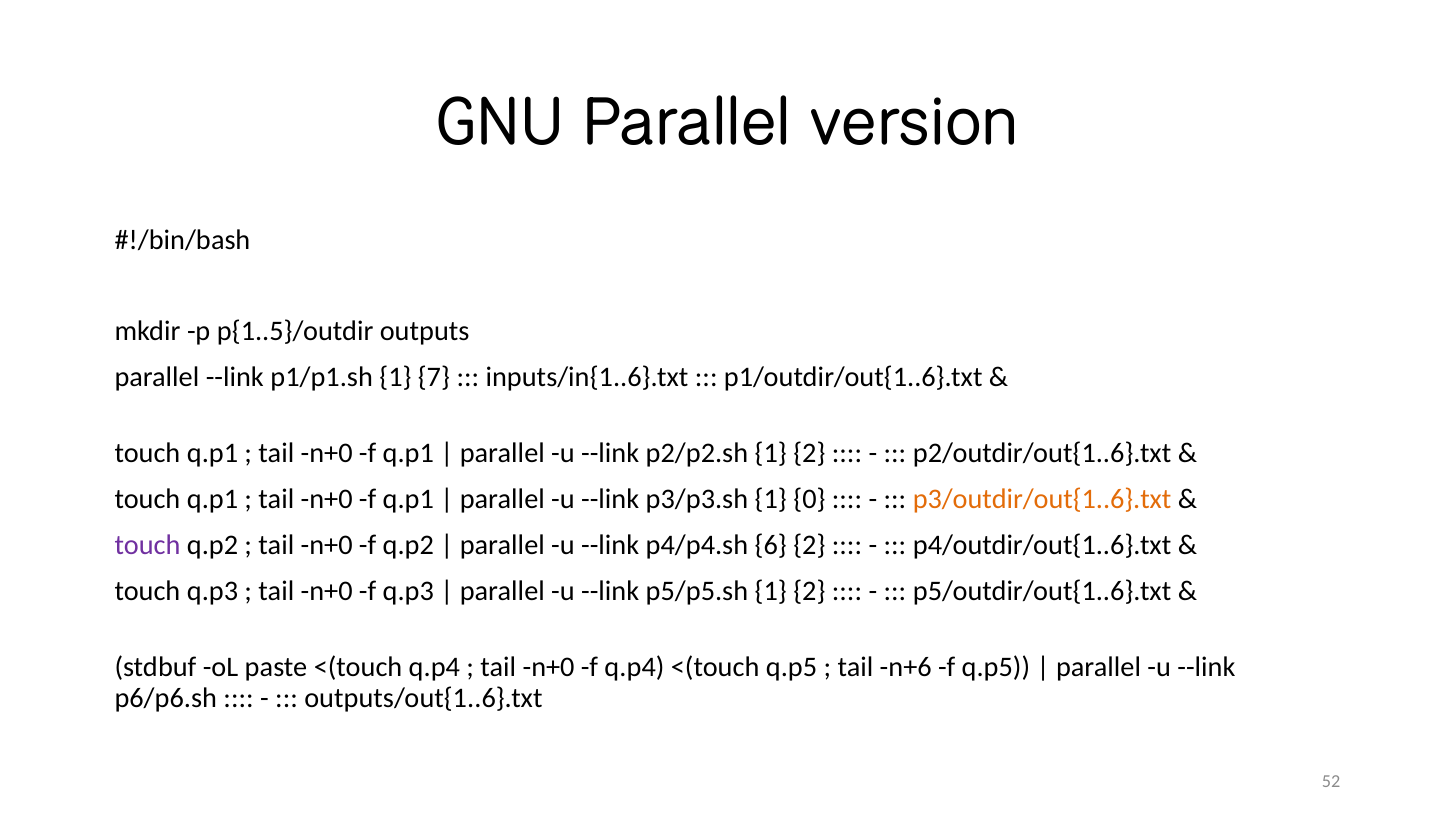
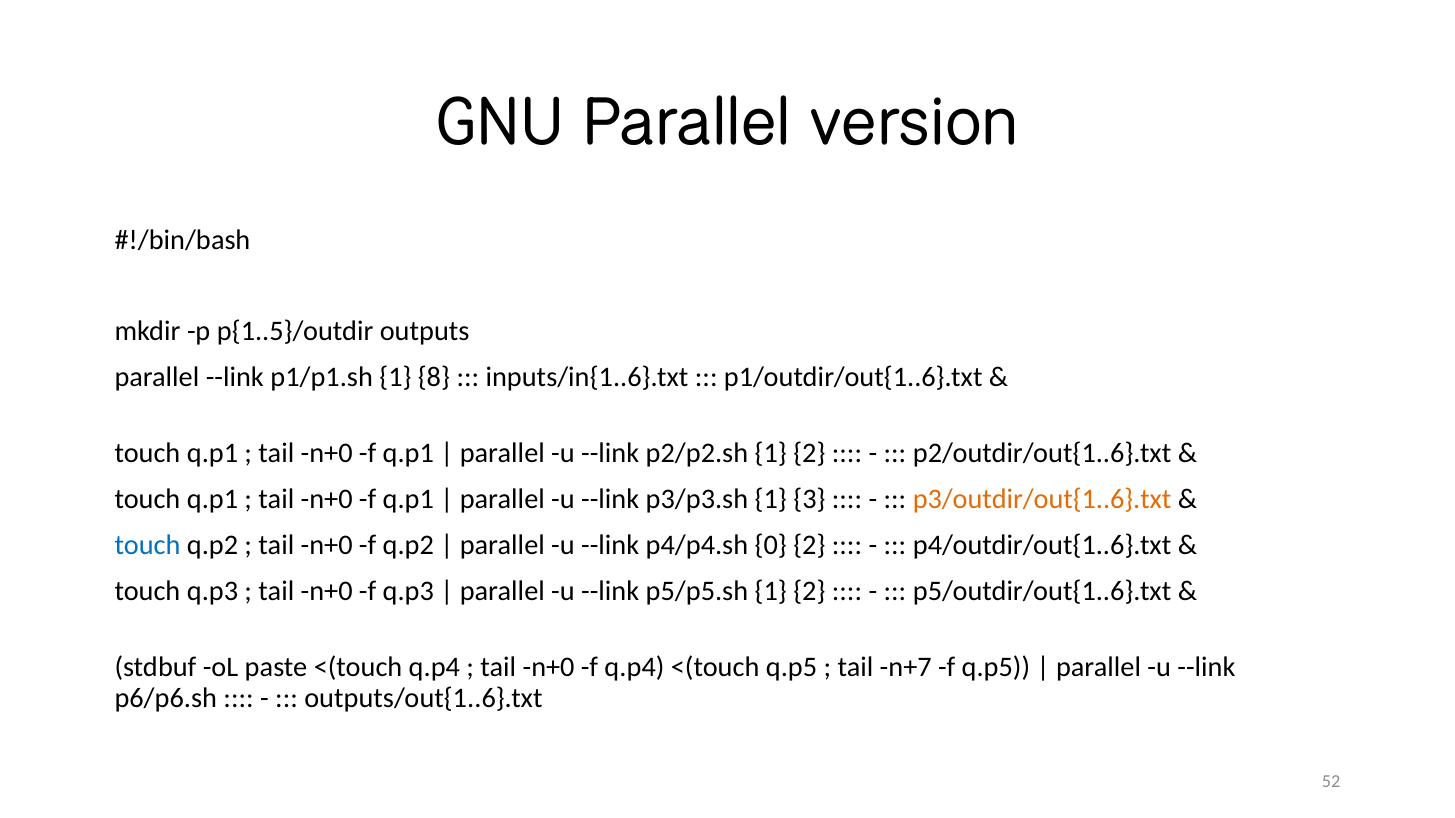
7: 7 -> 8
0: 0 -> 3
touch at (147, 545) colour: purple -> blue
6: 6 -> 0
n+6: n+6 -> n+7
